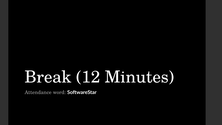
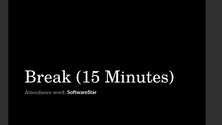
12: 12 -> 15
